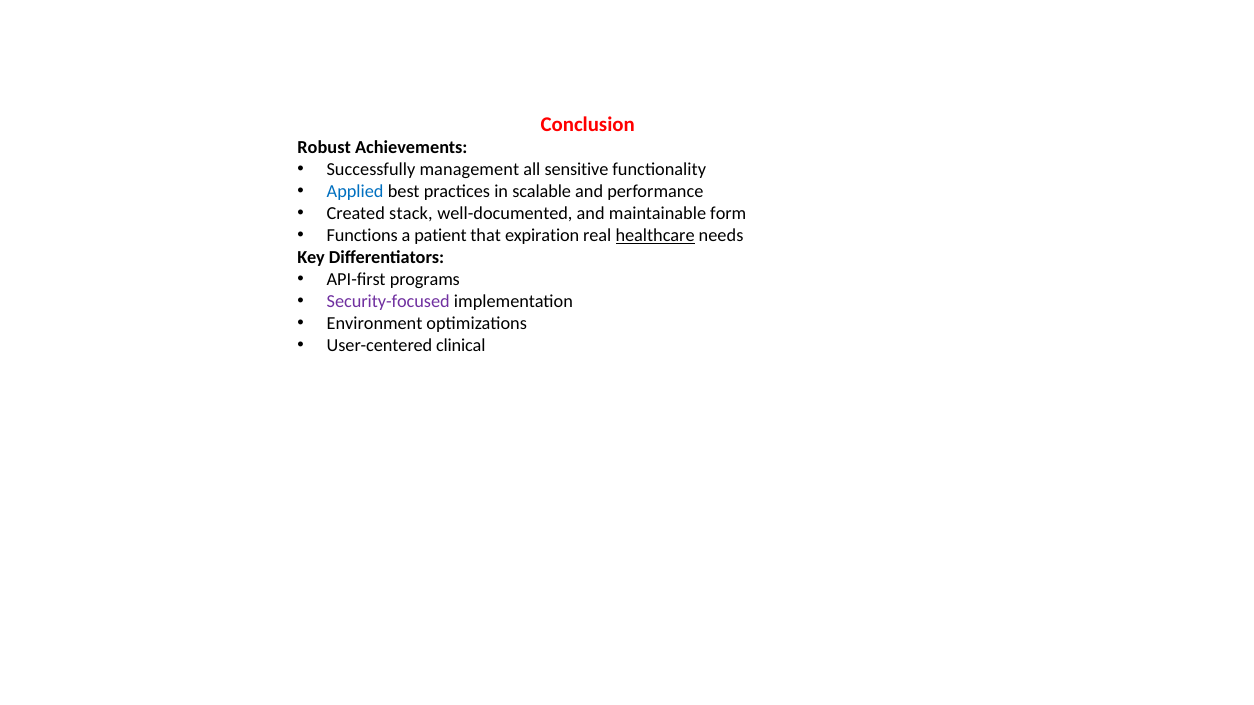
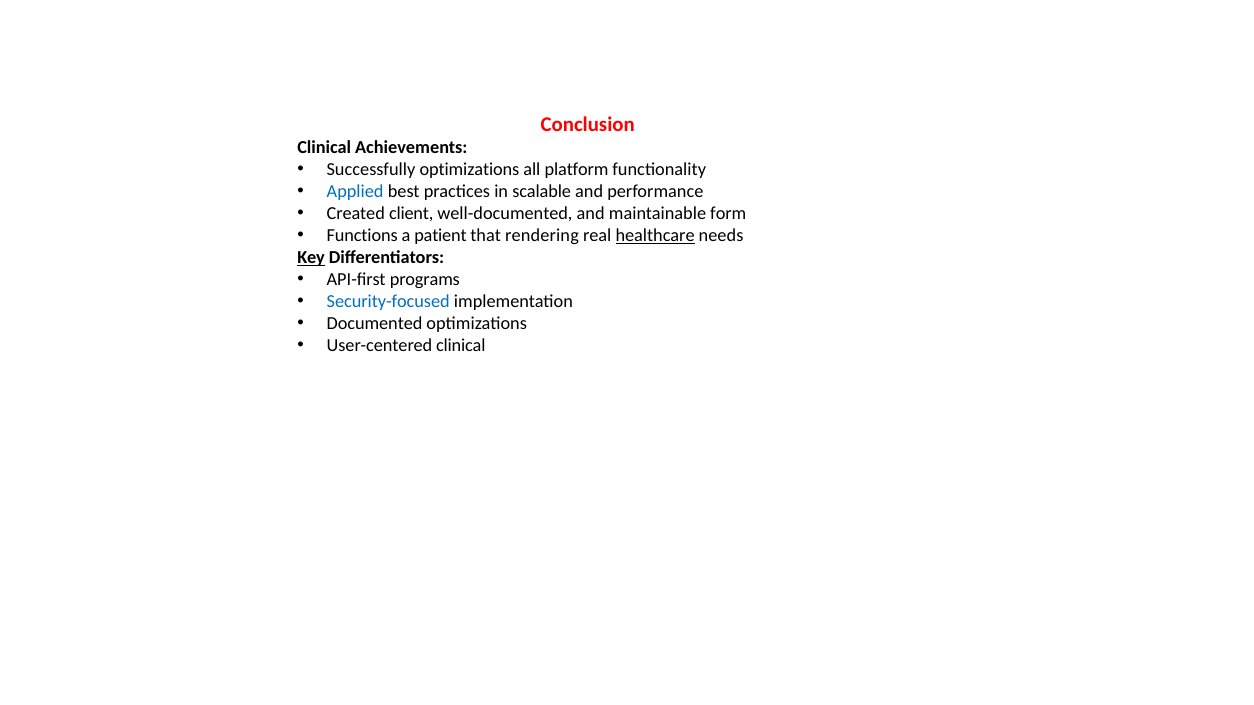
Robust at (324, 148): Robust -> Clinical
Successfully management: management -> optimizations
sensitive: sensitive -> platform
stack: stack -> client
expiration: expiration -> rendering
Key underline: none -> present
Security-focused colour: purple -> blue
Environment: Environment -> Documented
